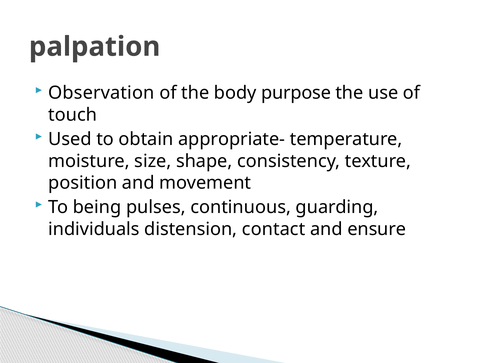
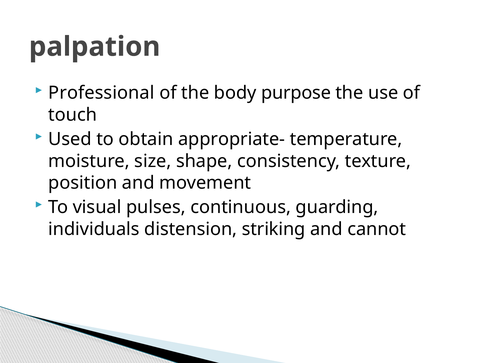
Observation: Observation -> Professional
being: being -> visual
contact: contact -> striking
ensure: ensure -> cannot
